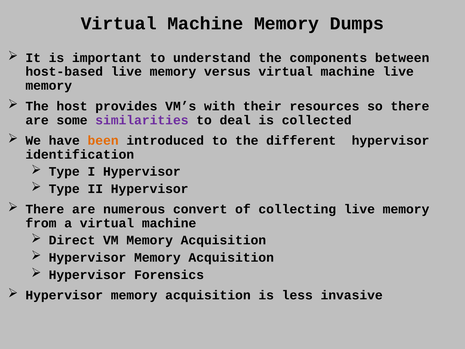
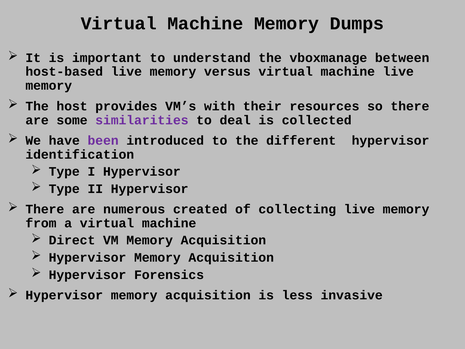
components: components -> vboxmanage
been colour: orange -> purple
convert: convert -> created
